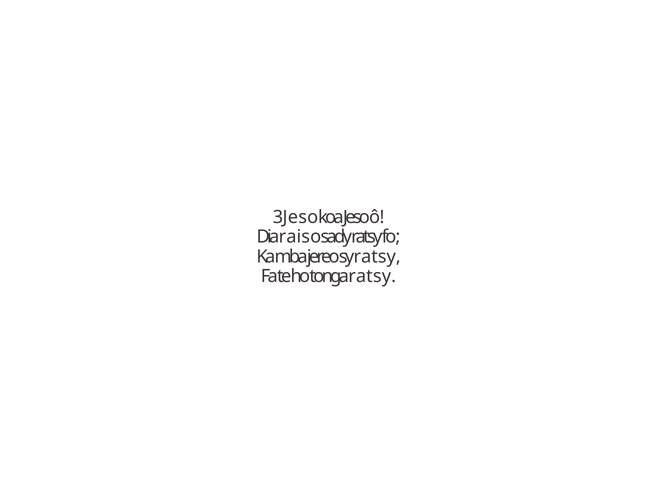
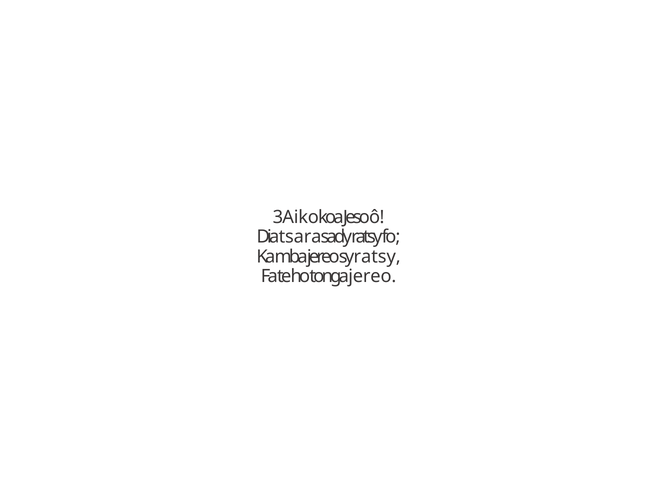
3 Jeso: Jeso -> Aiko
raiso: raiso -> tsara
tonga ratsy: ratsy -> jereo
